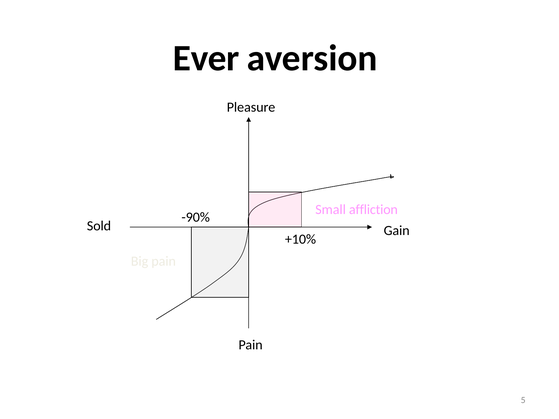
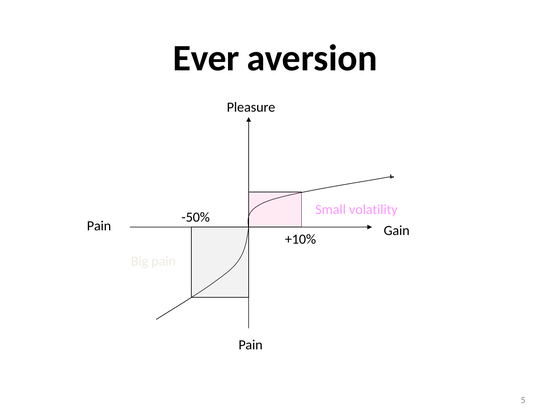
affliction: affliction -> volatility
-90%: -90% -> -50%
Sold at (99, 226): Sold -> Pain
